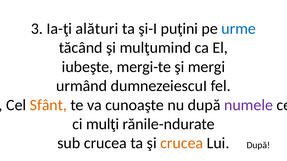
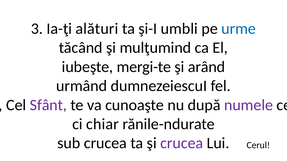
puţini: puţini -> umbli
mergi: mergi -> arând
Sfânt colour: orange -> purple
mulţi: mulţi -> chiar
crucea at (182, 144) colour: orange -> purple
Lui După: După -> Cerul
